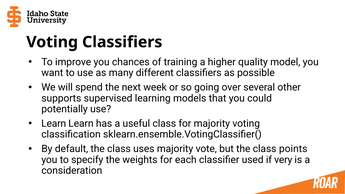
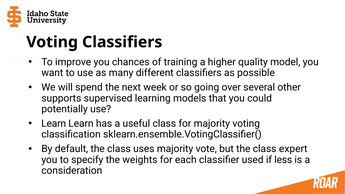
points: points -> expert
very: very -> less
